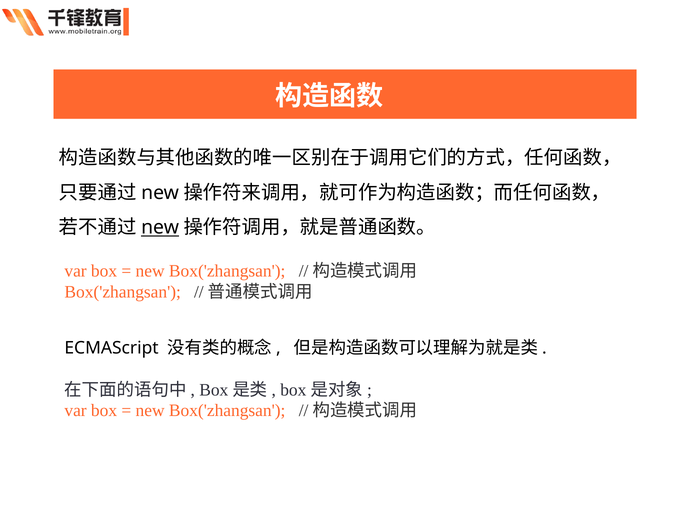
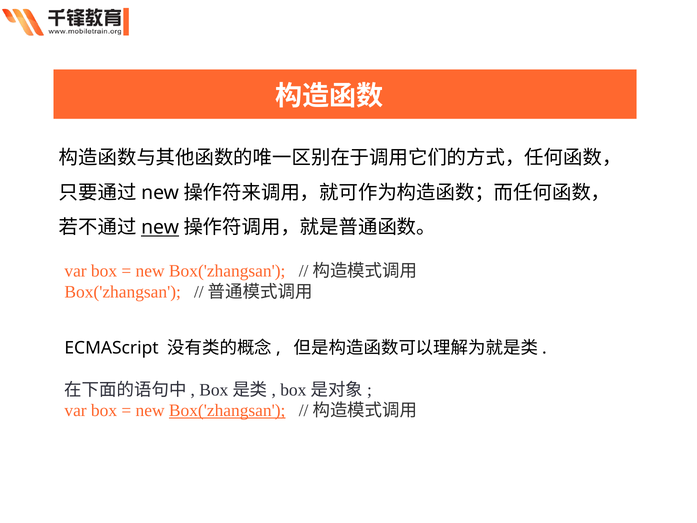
Box('zhangsan at (227, 411) underline: none -> present
